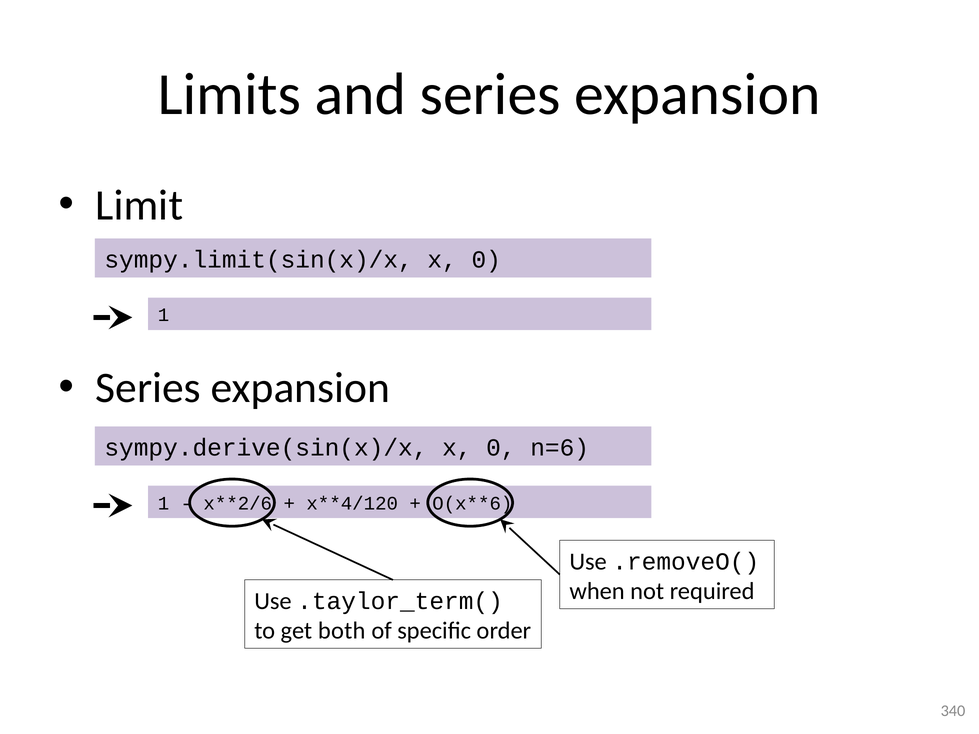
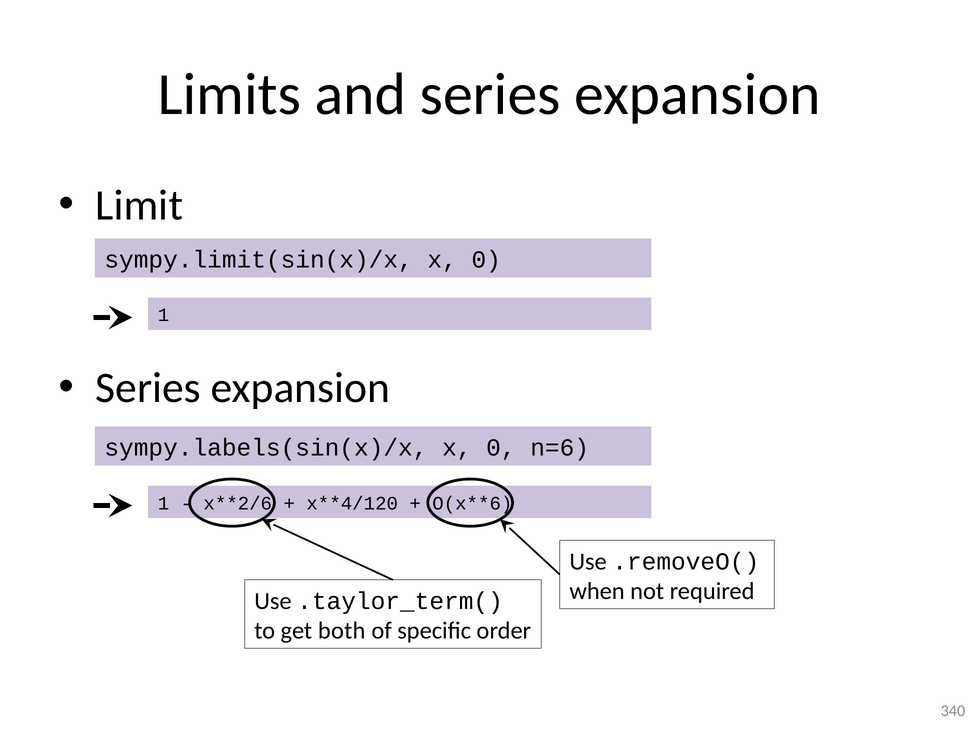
sympy.derive(sin(x)/x: sympy.derive(sin(x)/x -> sympy.labels(sin(x)/x
